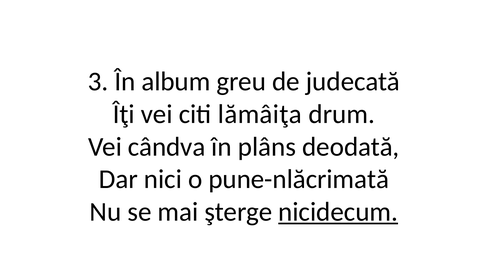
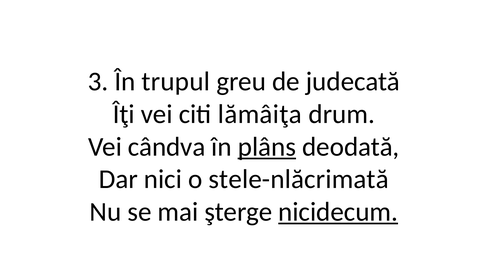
album: album -> trupul
plâns underline: none -> present
pune-nlăcrimată: pune-nlăcrimată -> stele-nlăcrimată
